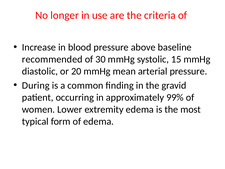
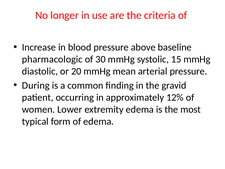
recommended: recommended -> pharmacologic
99%: 99% -> 12%
